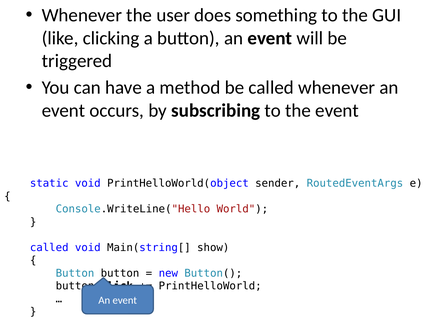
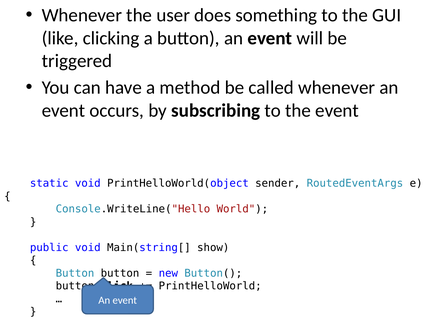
called at (49, 248): called -> public
